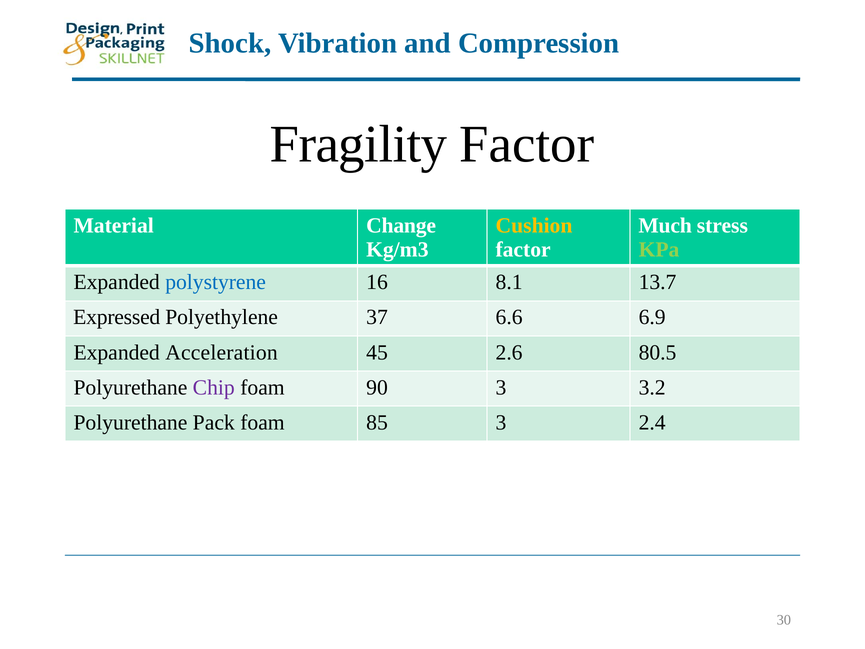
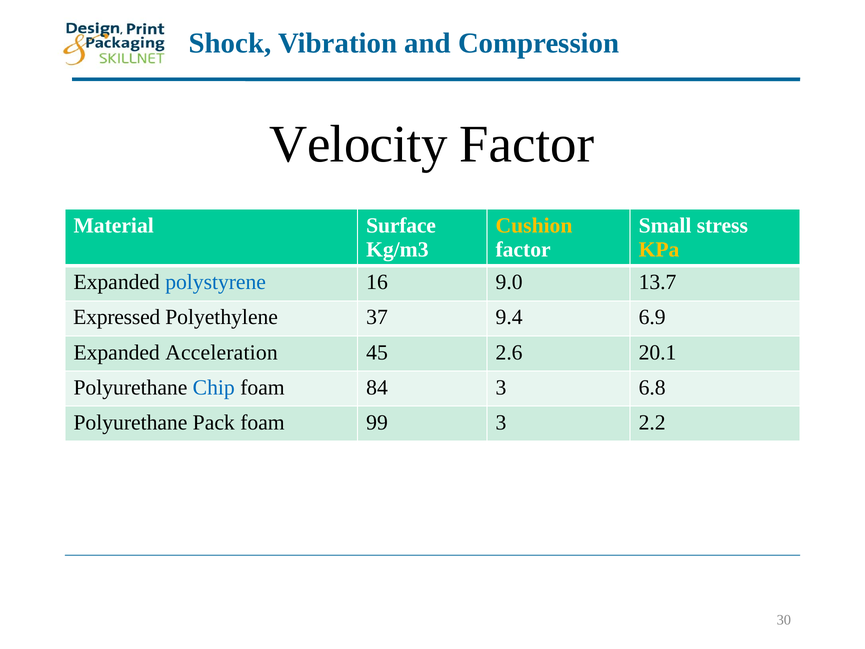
Fragility: Fragility -> Velocity
Change: Change -> Surface
Much: Much -> Small
KPa colour: light green -> yellow
8.1: 8.1 -> 9.0
6.6: 6.6 -> 9.4
80.5: 80.5 -> 20.1
Chip colour: purple -> blue
90: 90 -> 84
3.2: 3.2 -> 6.8
85: 85 -> 99
2.4: 2.4 -> 2.2
